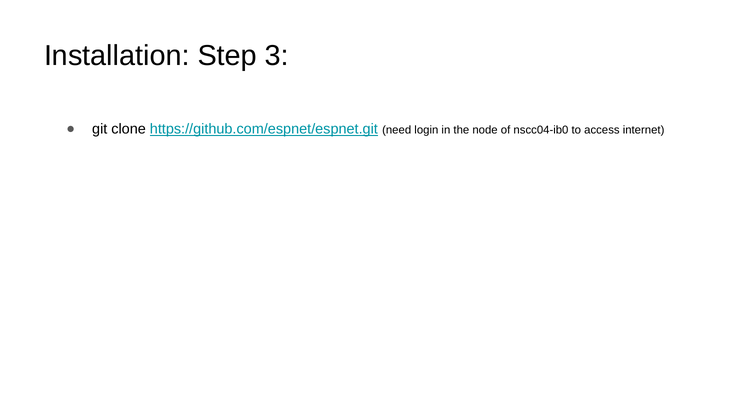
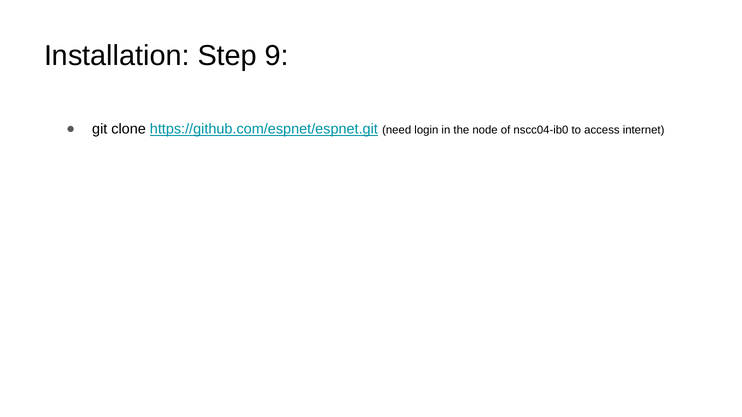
3: 3 -> 9
